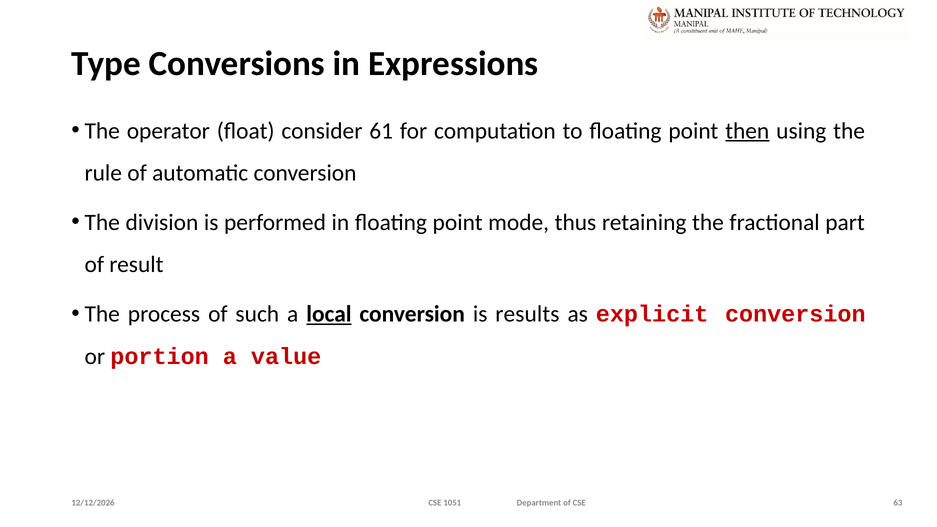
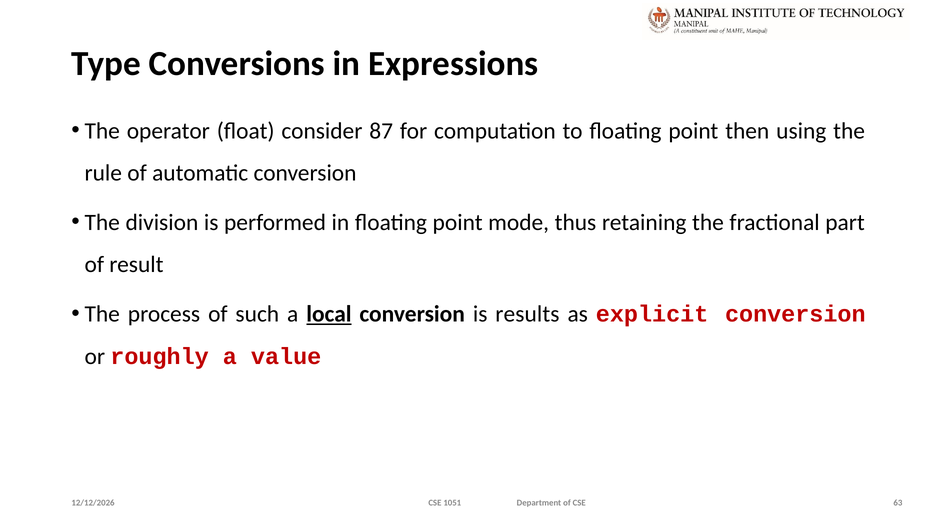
61: 61 -> 87
then underline: present -> none
portion: portion -> roughly
